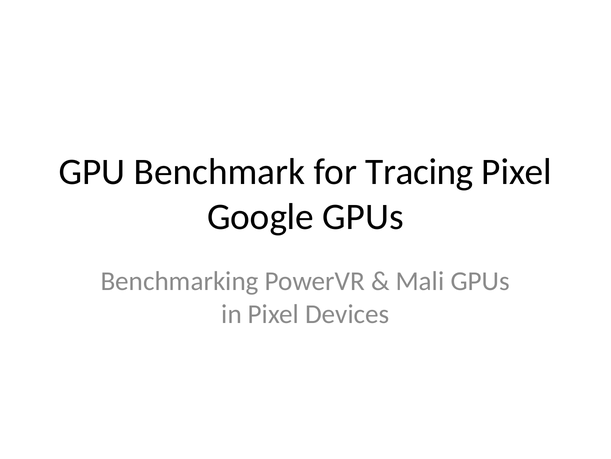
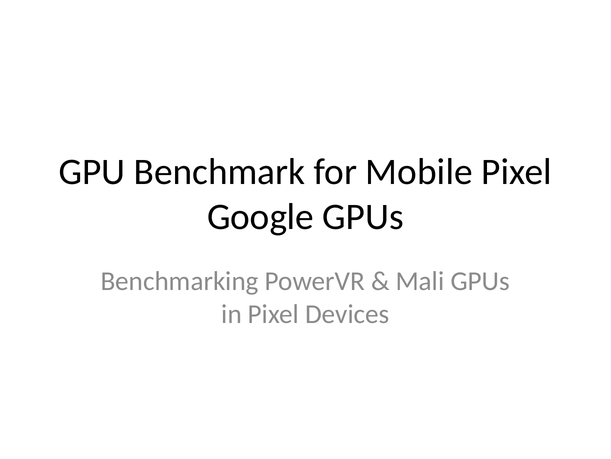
Tracing: Tracing -> Mobile
